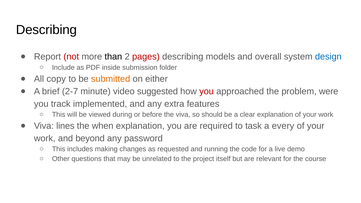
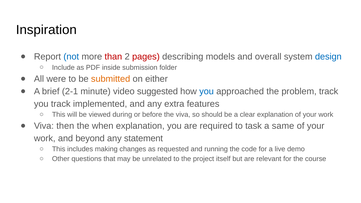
Describing at (46, 30): Describing -> Inspiration
not colour: red -> blue
than colour: black -> red
copy: copy -> were
2-7: 2-7 -> 2-1
you at (207, 91) colour: red -> blue
problem were: were -> track
lines: lines -> then
every: every -> same
password: password -> statement
